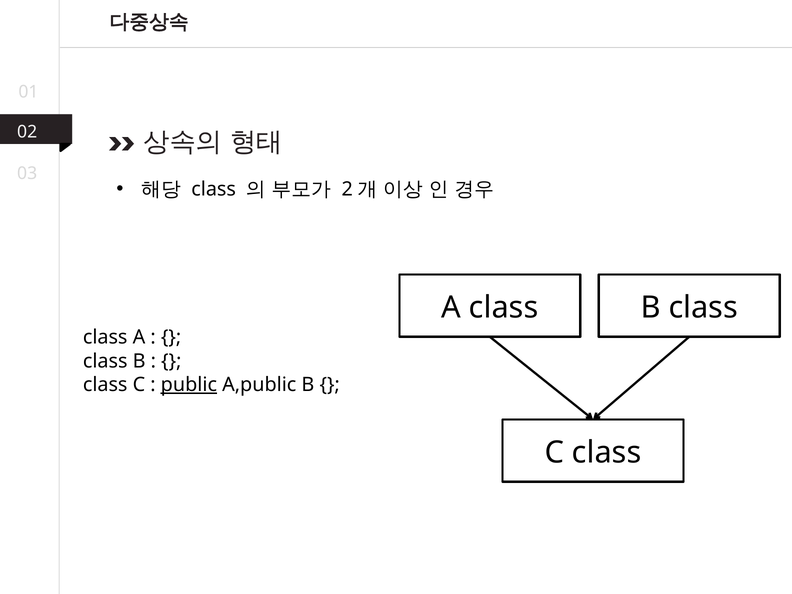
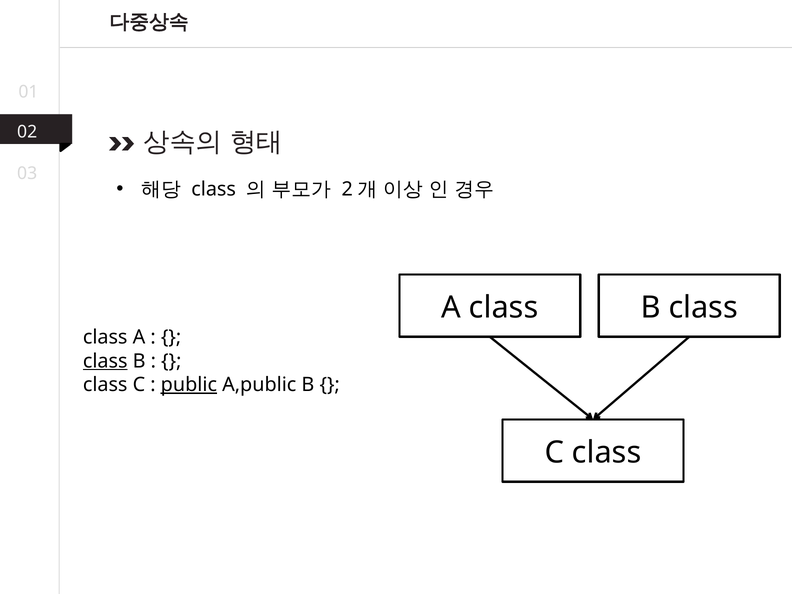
class at (105, 361) underline: none -> present
